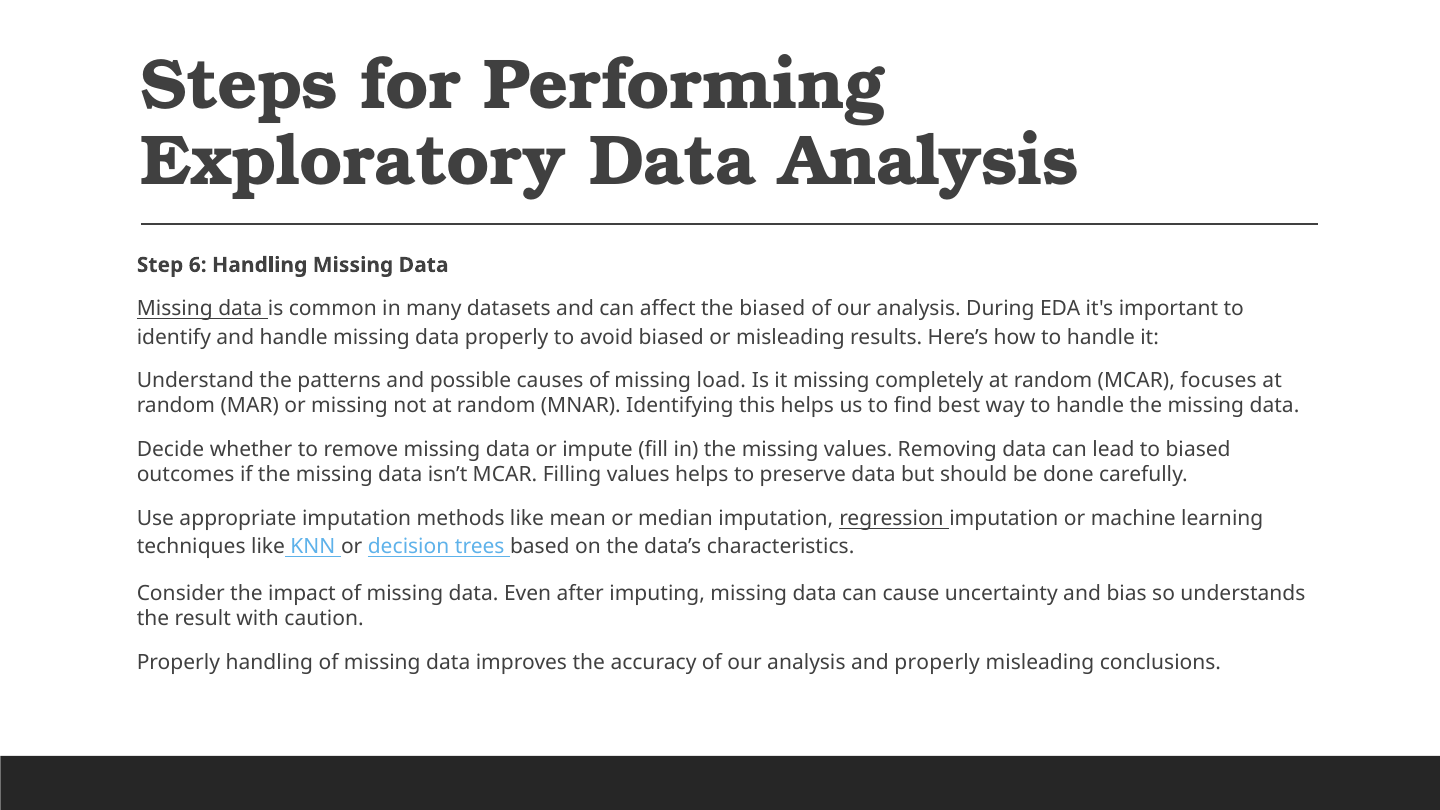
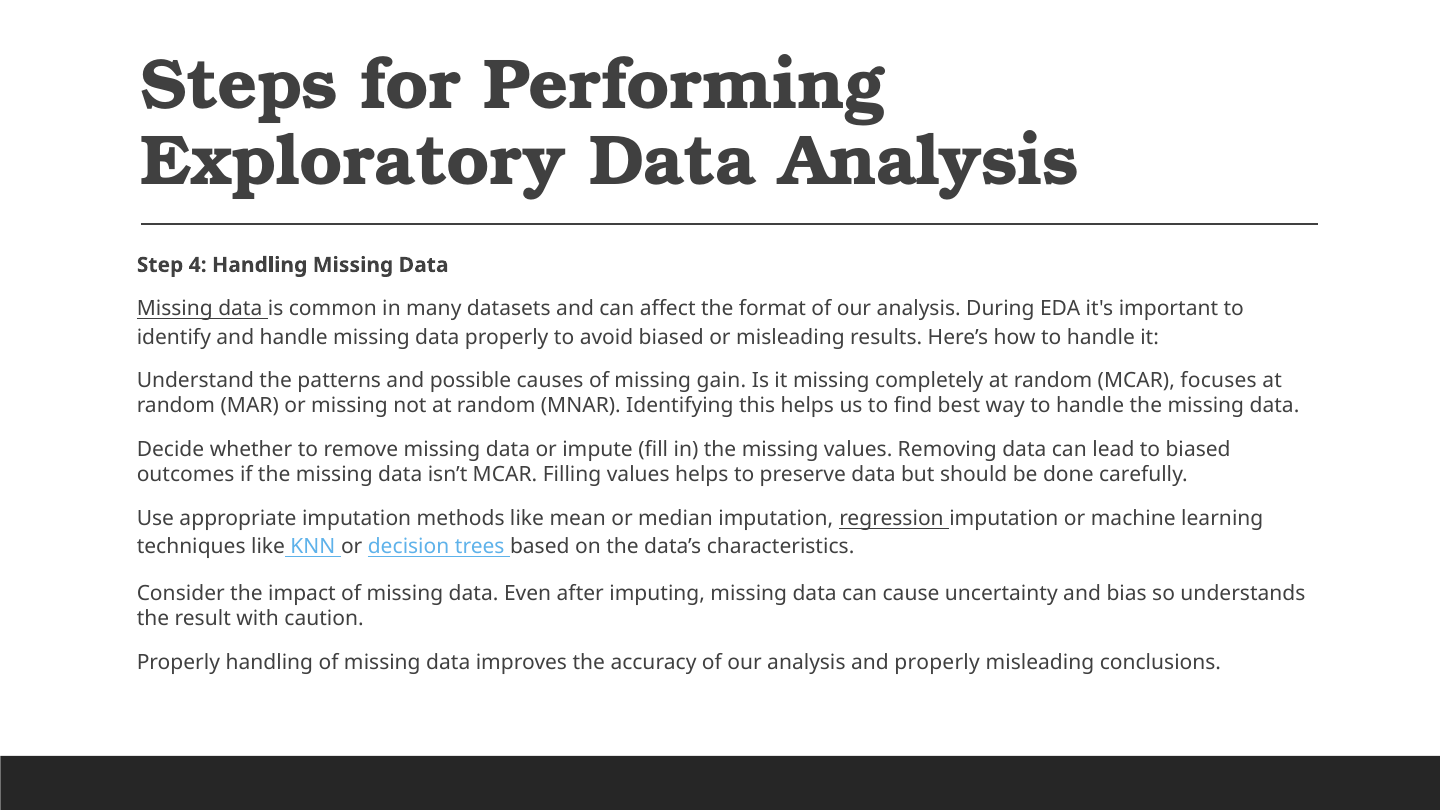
6: 6 -> 4
the biased: biased -> format
load: load -> gain
